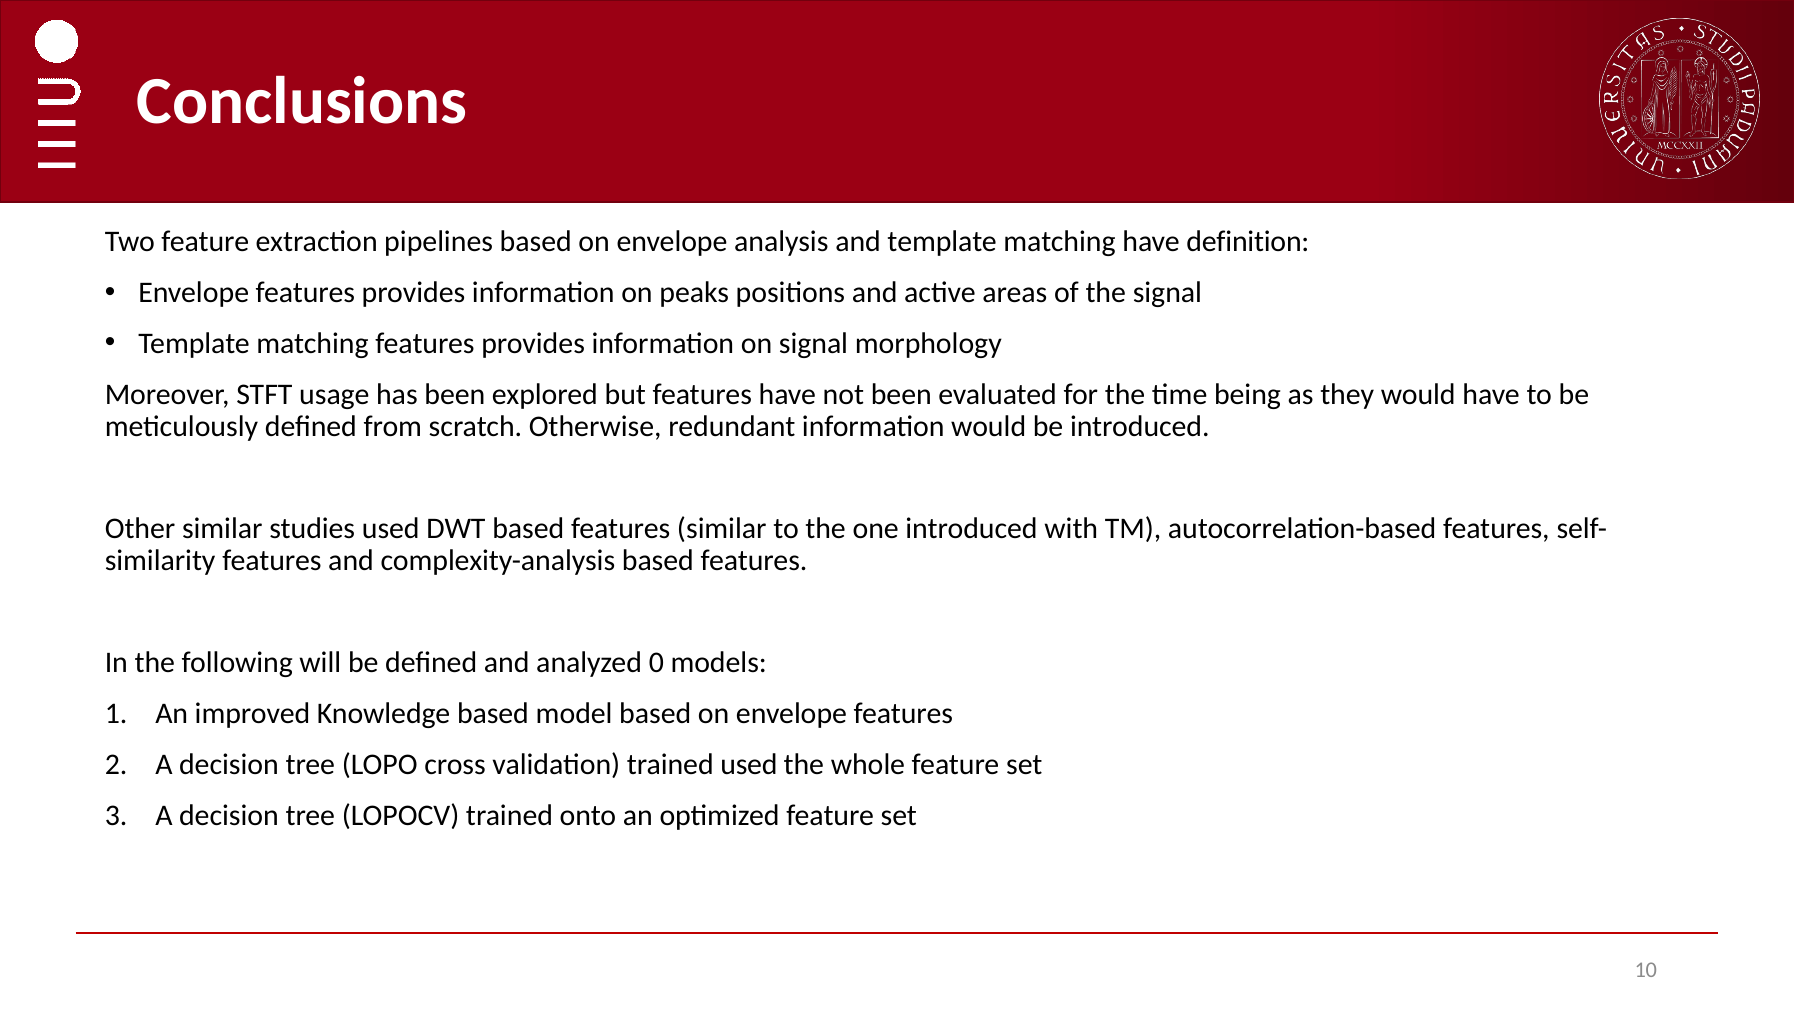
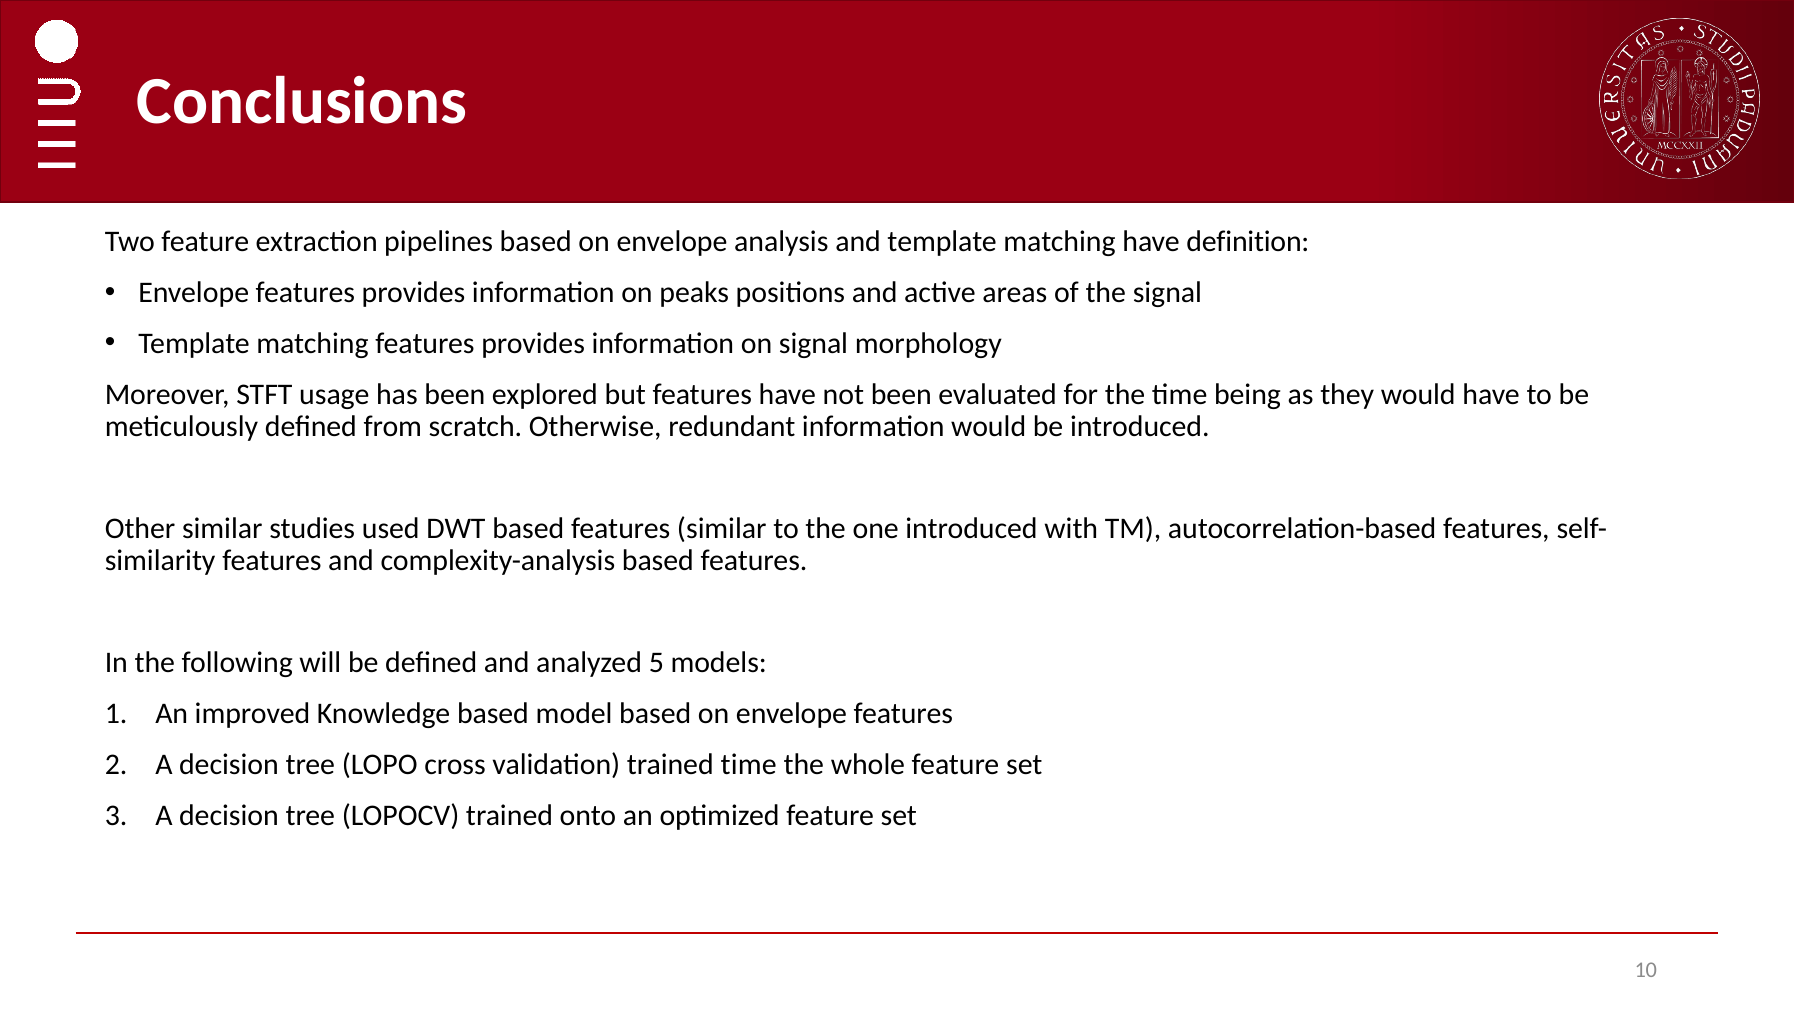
0: 0 -> 5
trained used: used -> time
